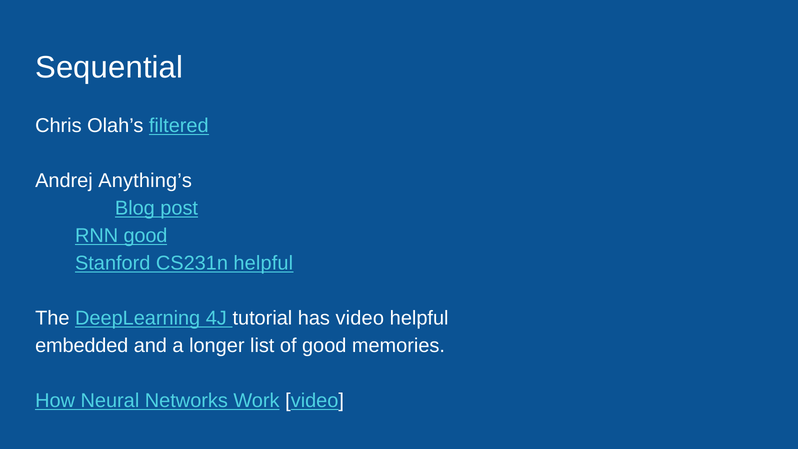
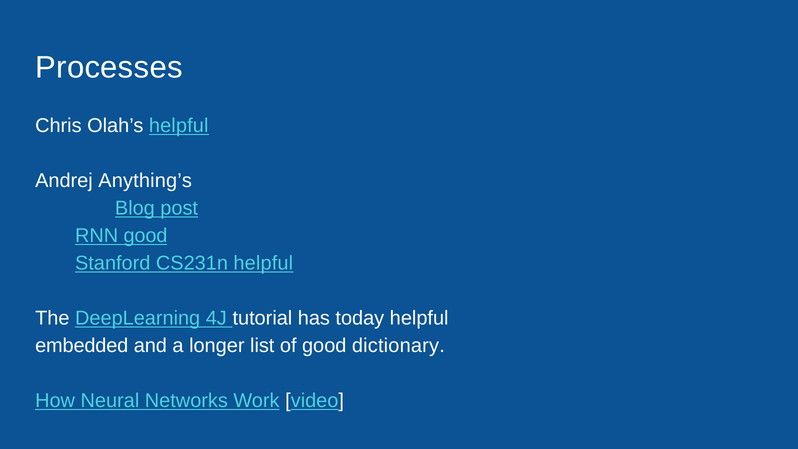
Sequential: Sequential -> Processes
Olah’s filtered: filtered -> helpful
has video: video -> today
memories: memories -> dictionary
